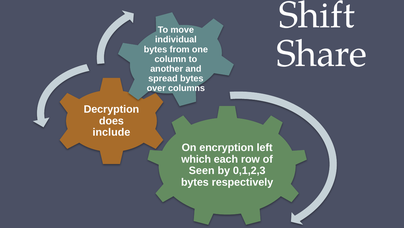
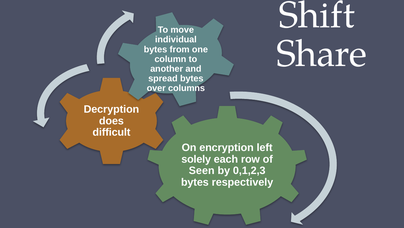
include: include -> difficult
which: which -> solely
